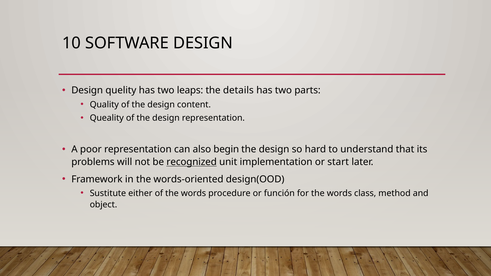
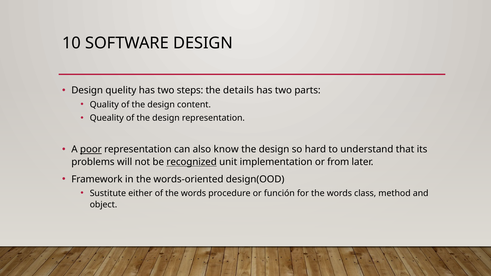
leaps: leaps -> steps
poor underline: none -> present
begin: begin -> know
start: start -> from
